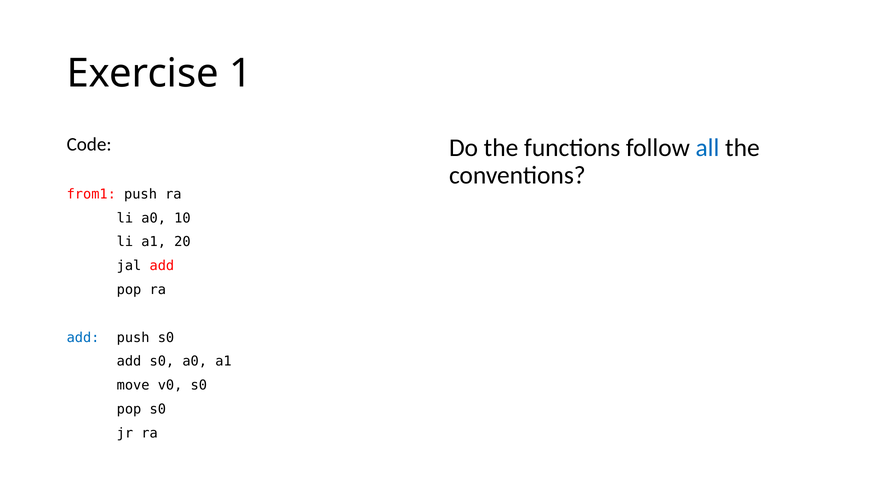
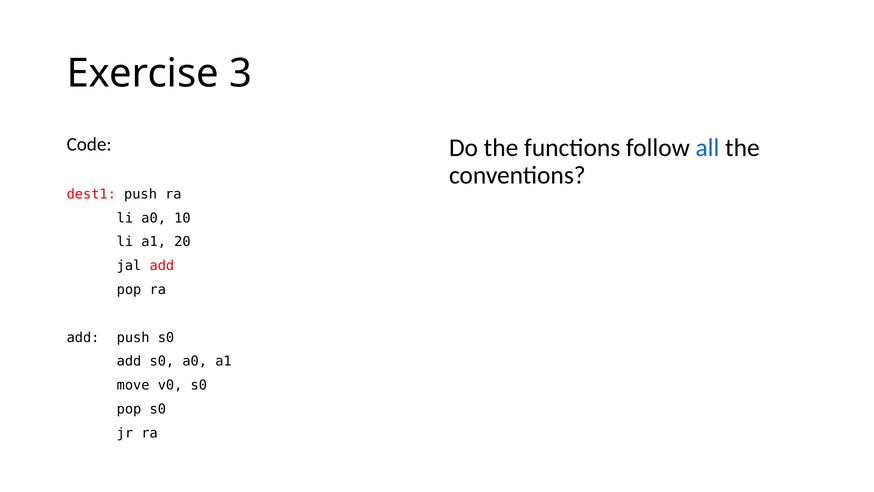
1: 1 -> 3
from1: from1 -> dest1
add at (83, 337) colour: blue -> black
